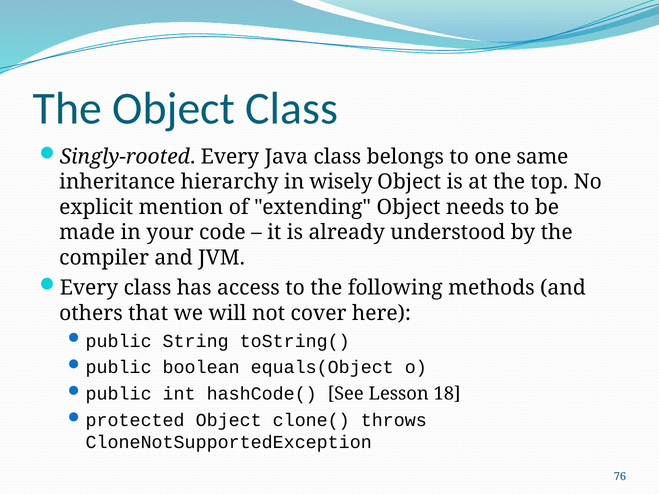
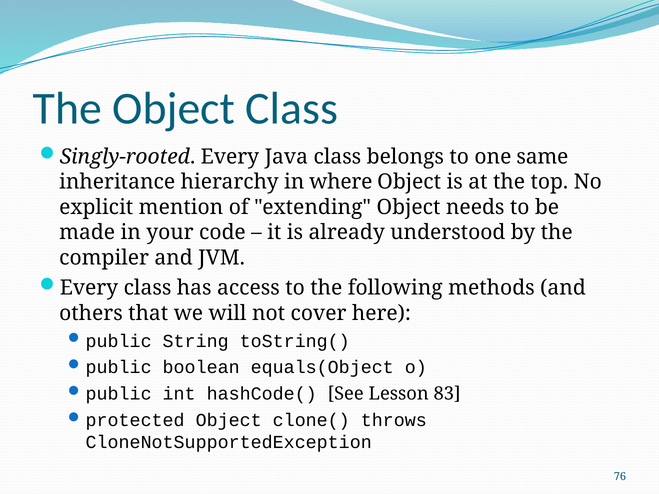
wisely: wisely -> where
18: 18 -> 83
